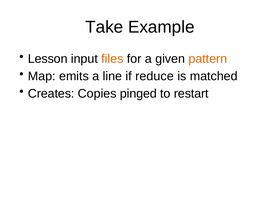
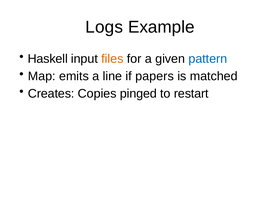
Take: Take -> Logs
Lesson: Lesson -> Haskell
pattern colour: orange -> blue
reduce: reduce -> papers
